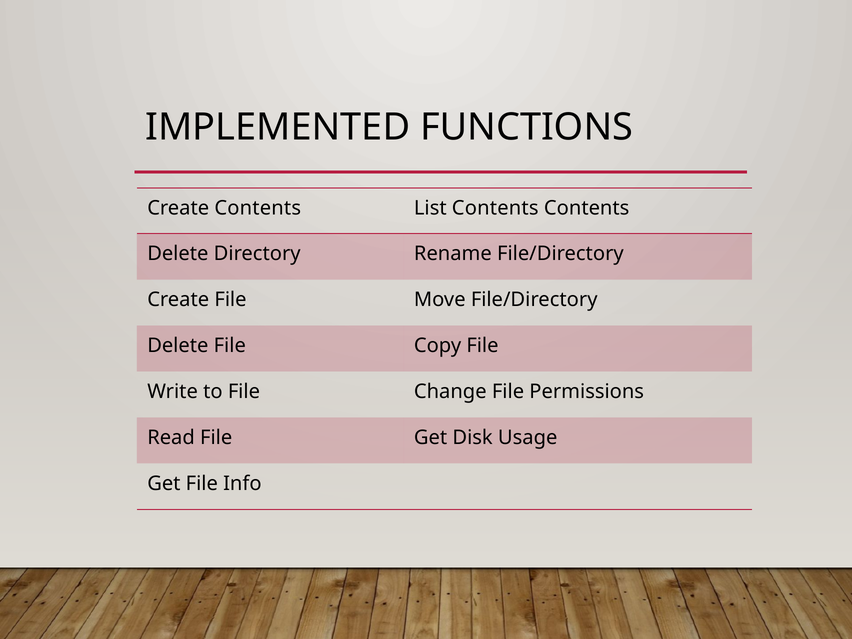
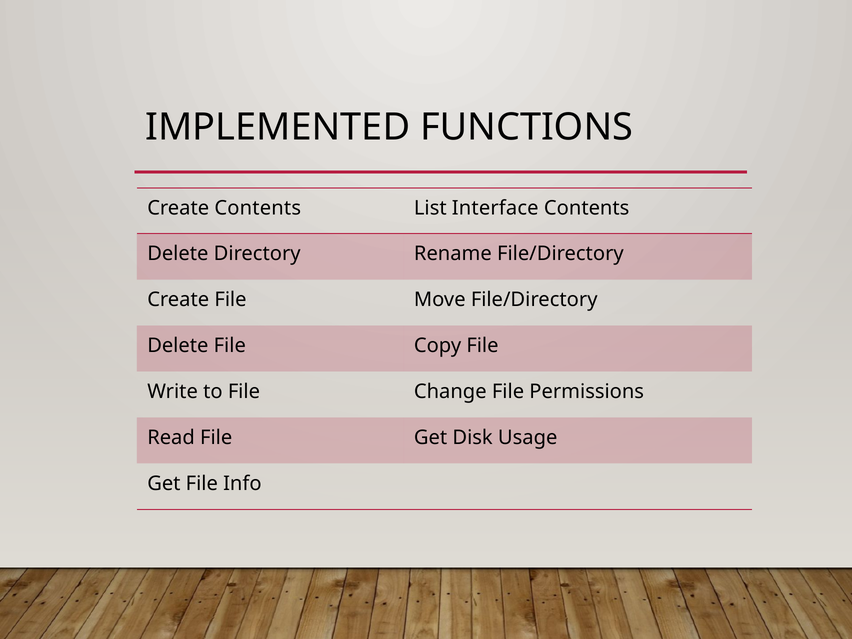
List Contents: Contents -> Interface
